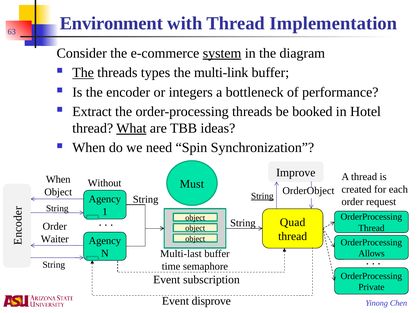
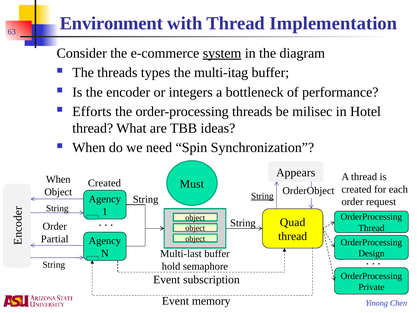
The at (83, 73) underline: present -> none
multi-link: multi-link -> multi-itag
Extract: Extract -> Efforts
booked: booked -> milisec
What underline: present -> none
Improve: Improve -> Appears
Without at (105, 183): Without -> Created
Waiter: Waiter -> Partial
Allows: Allows -> Design
time: time -> hold
disprove: disprove -> memory
